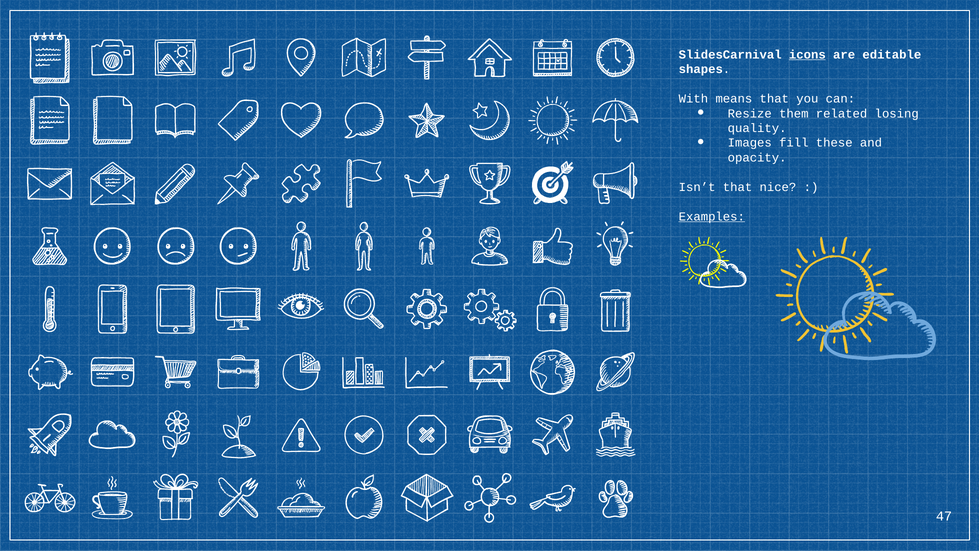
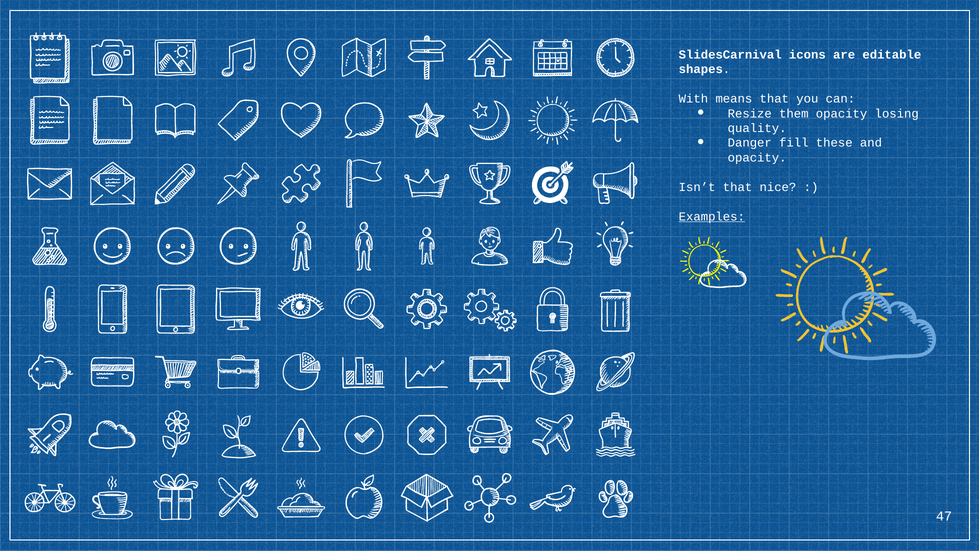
icons underline: present -> none
them related: related -> opacity
Images: Images -> Danger
